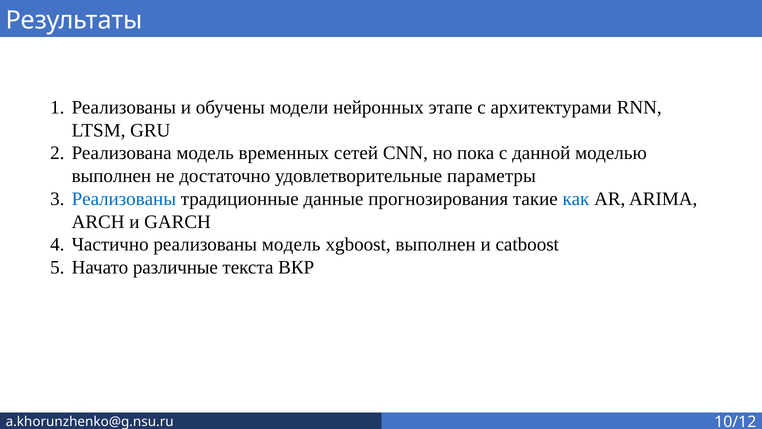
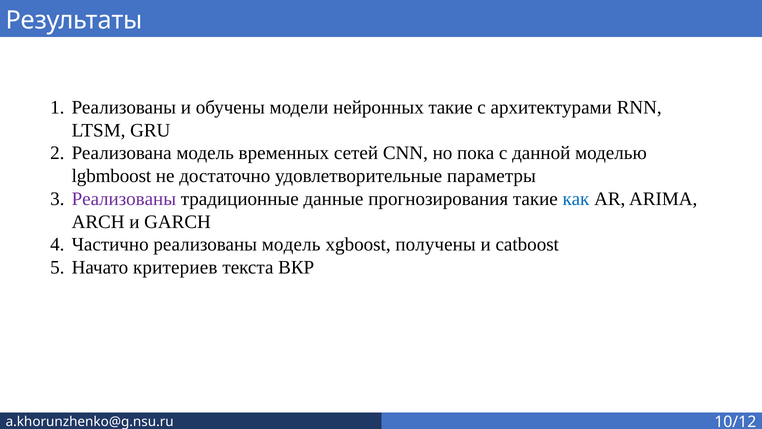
нейронных этапе: этапе -> такие
выполнен at (111, 176): выполнен -> lgbmboost
Реализованы at (124, 199) colour: blue -> purple
xgboost выполнен: выполнен -> получены
различные: различные -> критериев
